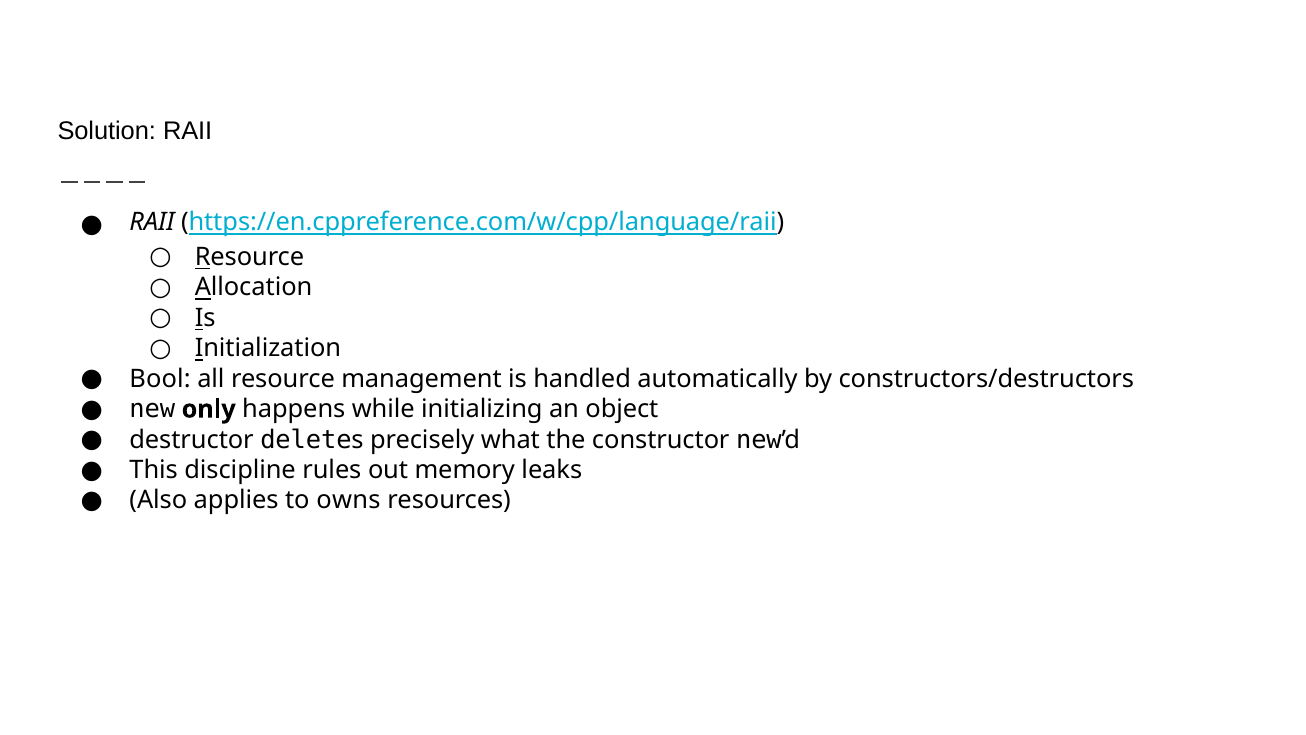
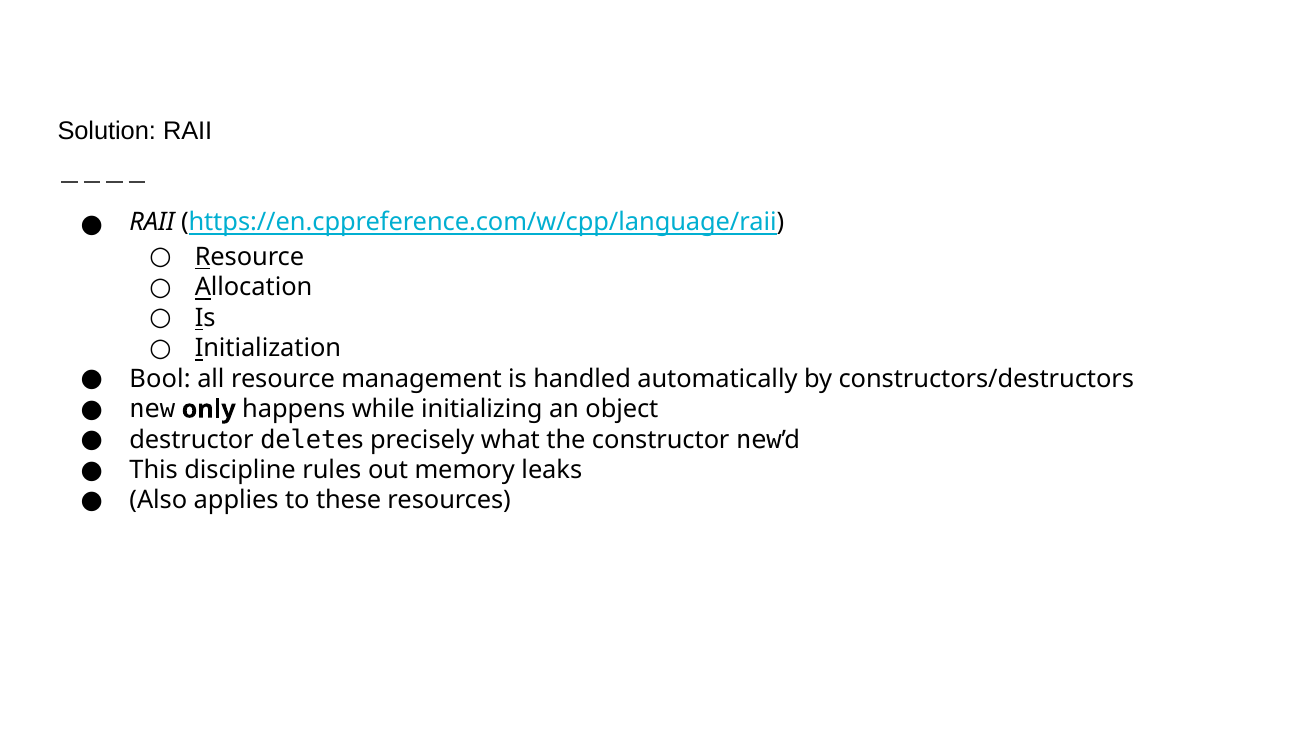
owns: owns -> these
